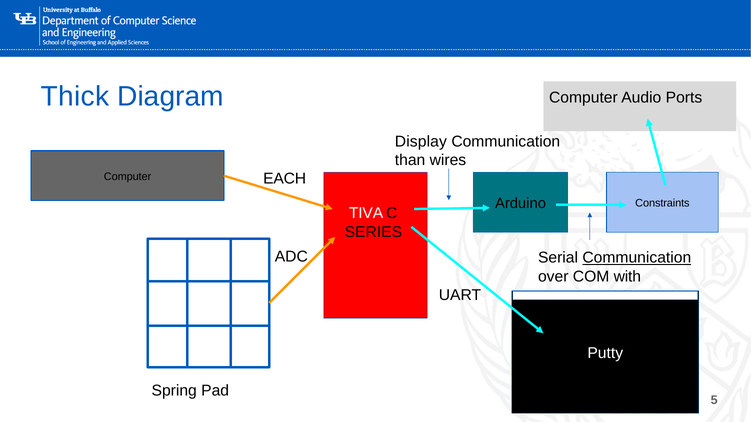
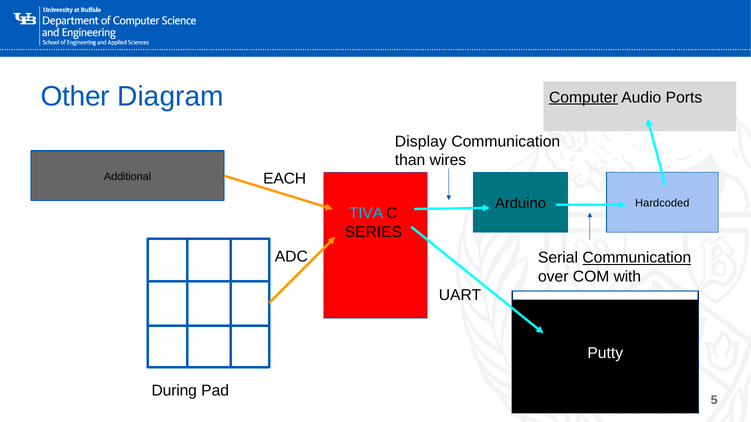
Thick: Thick -> Other
Computer at (583, 97) underline: none -> present
Computer at (128, 177): Computer -> Additional
Constraints: Constraints -> Hardcoded
TIVA colour: white -> light blue
Spring: Spring -> During
